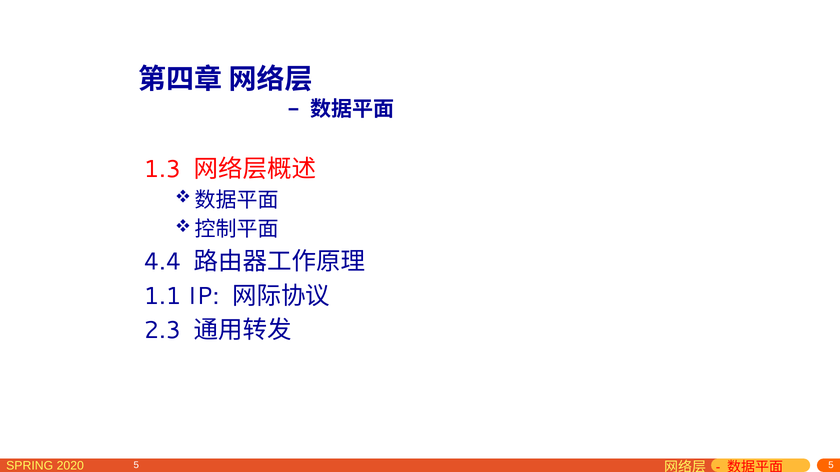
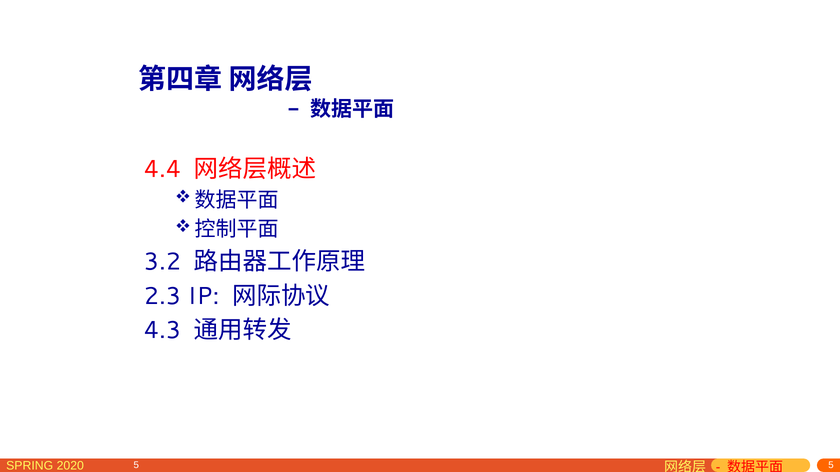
1.3: 1.3 -> 4.4
4.4: 4.4 -> 3.2
1.1: 1.1 -> 2.3
2.3: 2.3 -> 4.3
